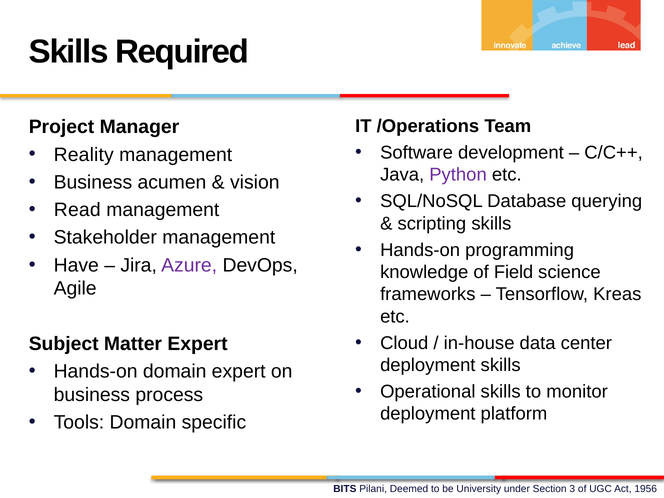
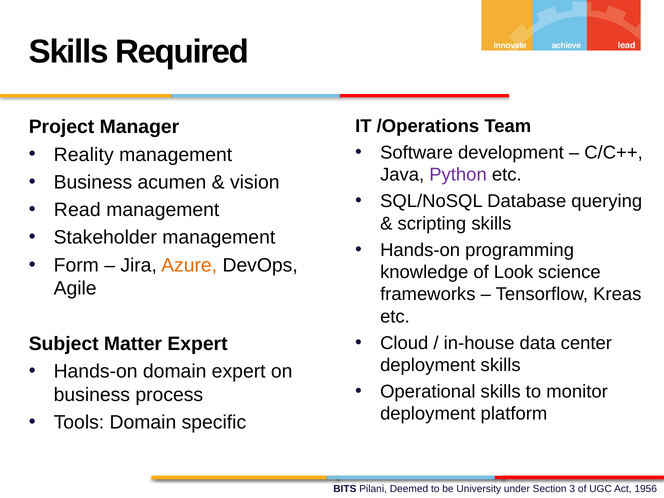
Have: Have -> Form
Azure colour: purple -> orange
Field: Field -> Look
